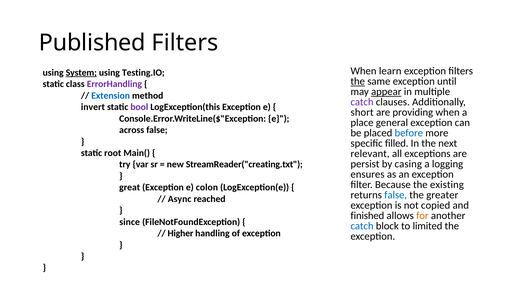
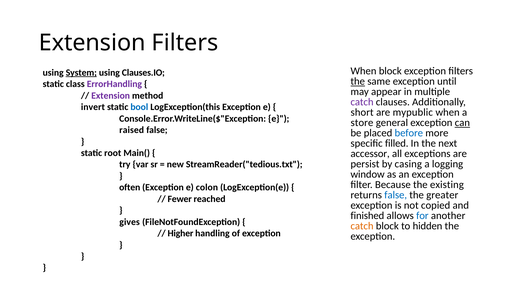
Published at (92, 43): Published -> Extension
When learn: learn -> block
Testing.IO: Testing.IO -> Clauses.IO
appear underline: present -> none
Extension at (111, 96) colour: blue -> purple
bool colour: purple -> blue
providing: providing -> mypublic
place: place -> store
can underline: none -> present
across: across -> raised
relevant: relevant -> accessor
StreamReader("creating.txt: StreamReader("creating.txt -> StreamReader("tedious.txt
ensures: ensures -> window
great: great -> often
Async: Async -> Fewer
for colour: orange -> blue
since: since -> gives
catch at (362, 226) colour: blue -> orange
limited: limited -> hidden
